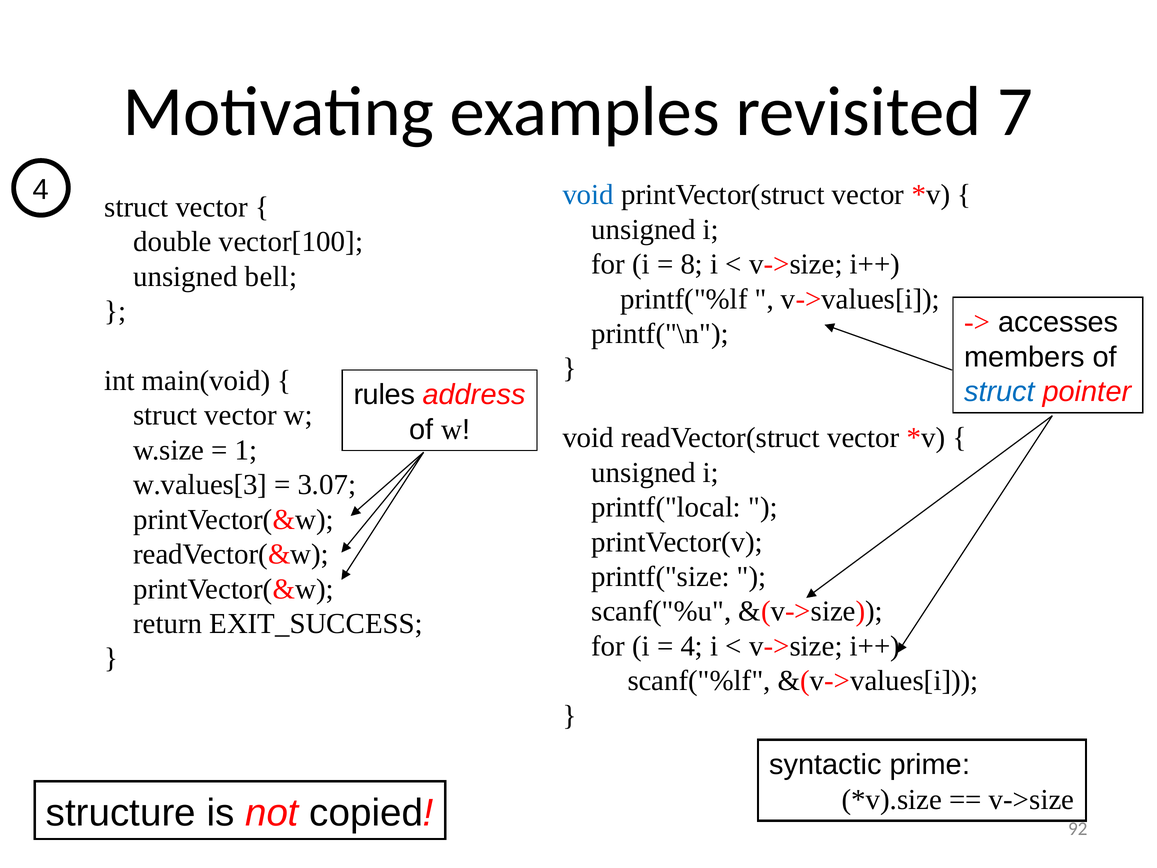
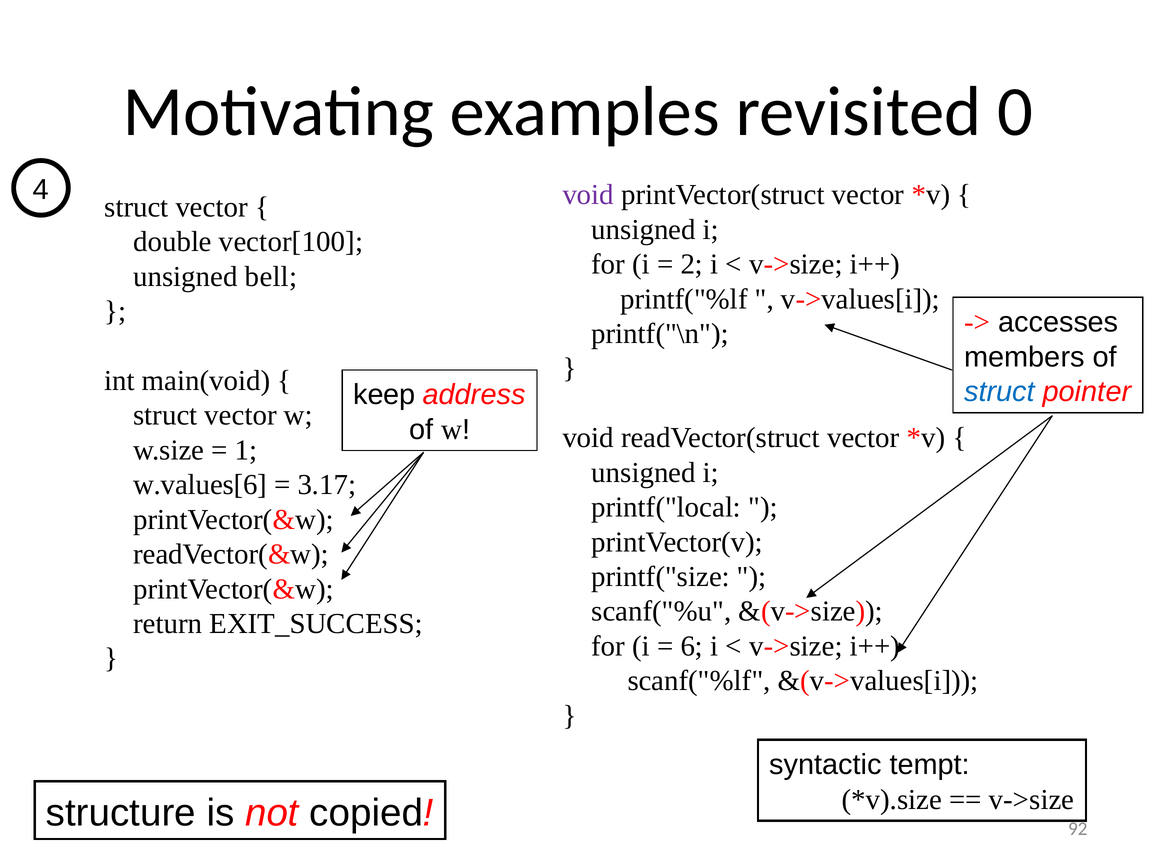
7: 7 -> 0
void at (588, 195) colour: blue -> purple
8: 8 -> 2
rules: rules -> keep
w.values[3: w.values[3 -> w.values[6
3.07: 3.07 -> 3.17
4 at (692, 646): 4 -> 6
prime: prime -> tempt
